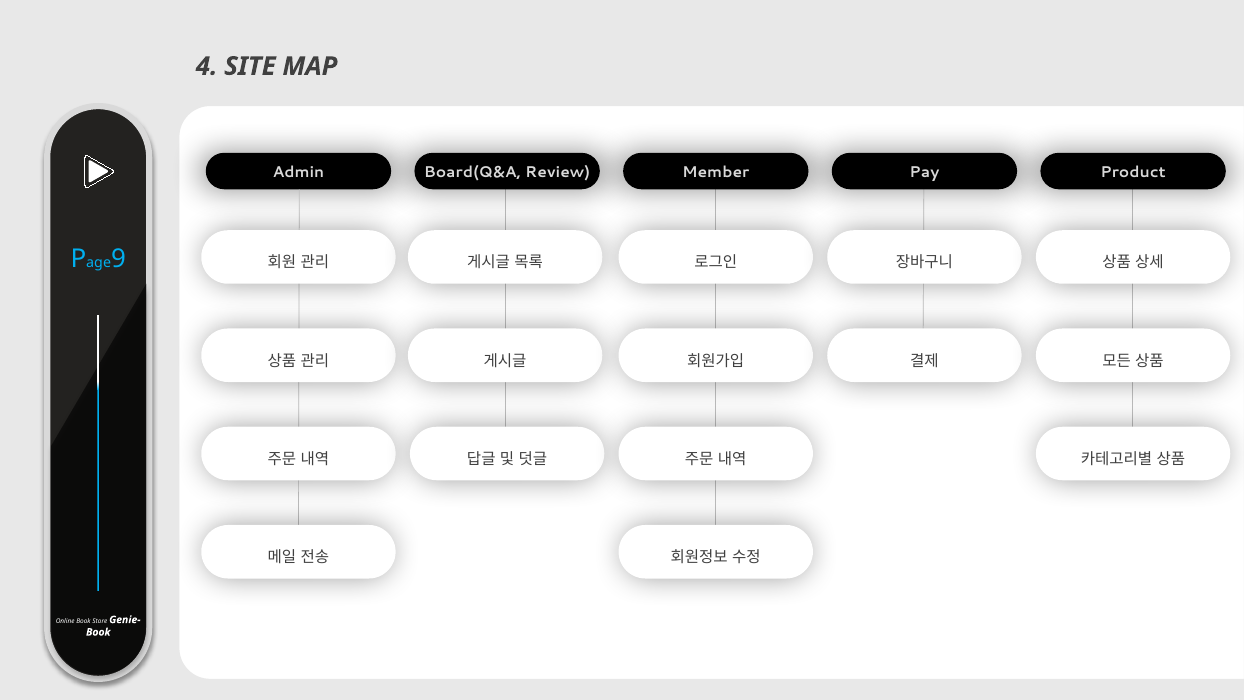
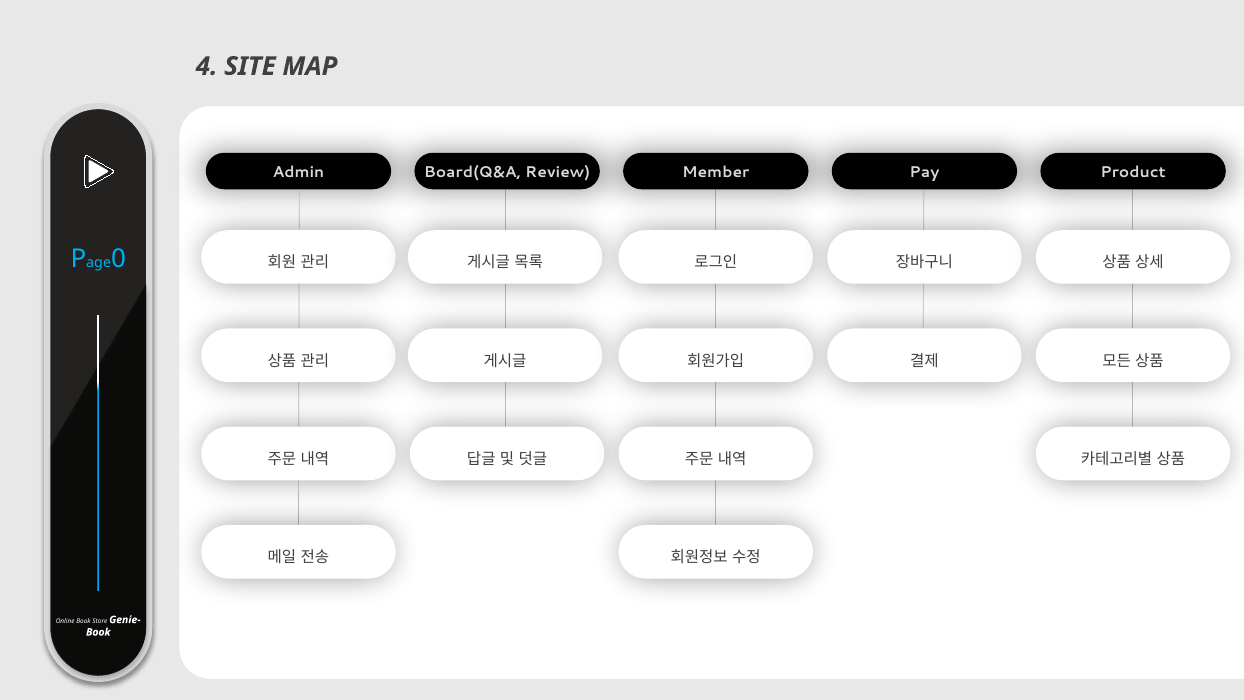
9: 9 -> 0
